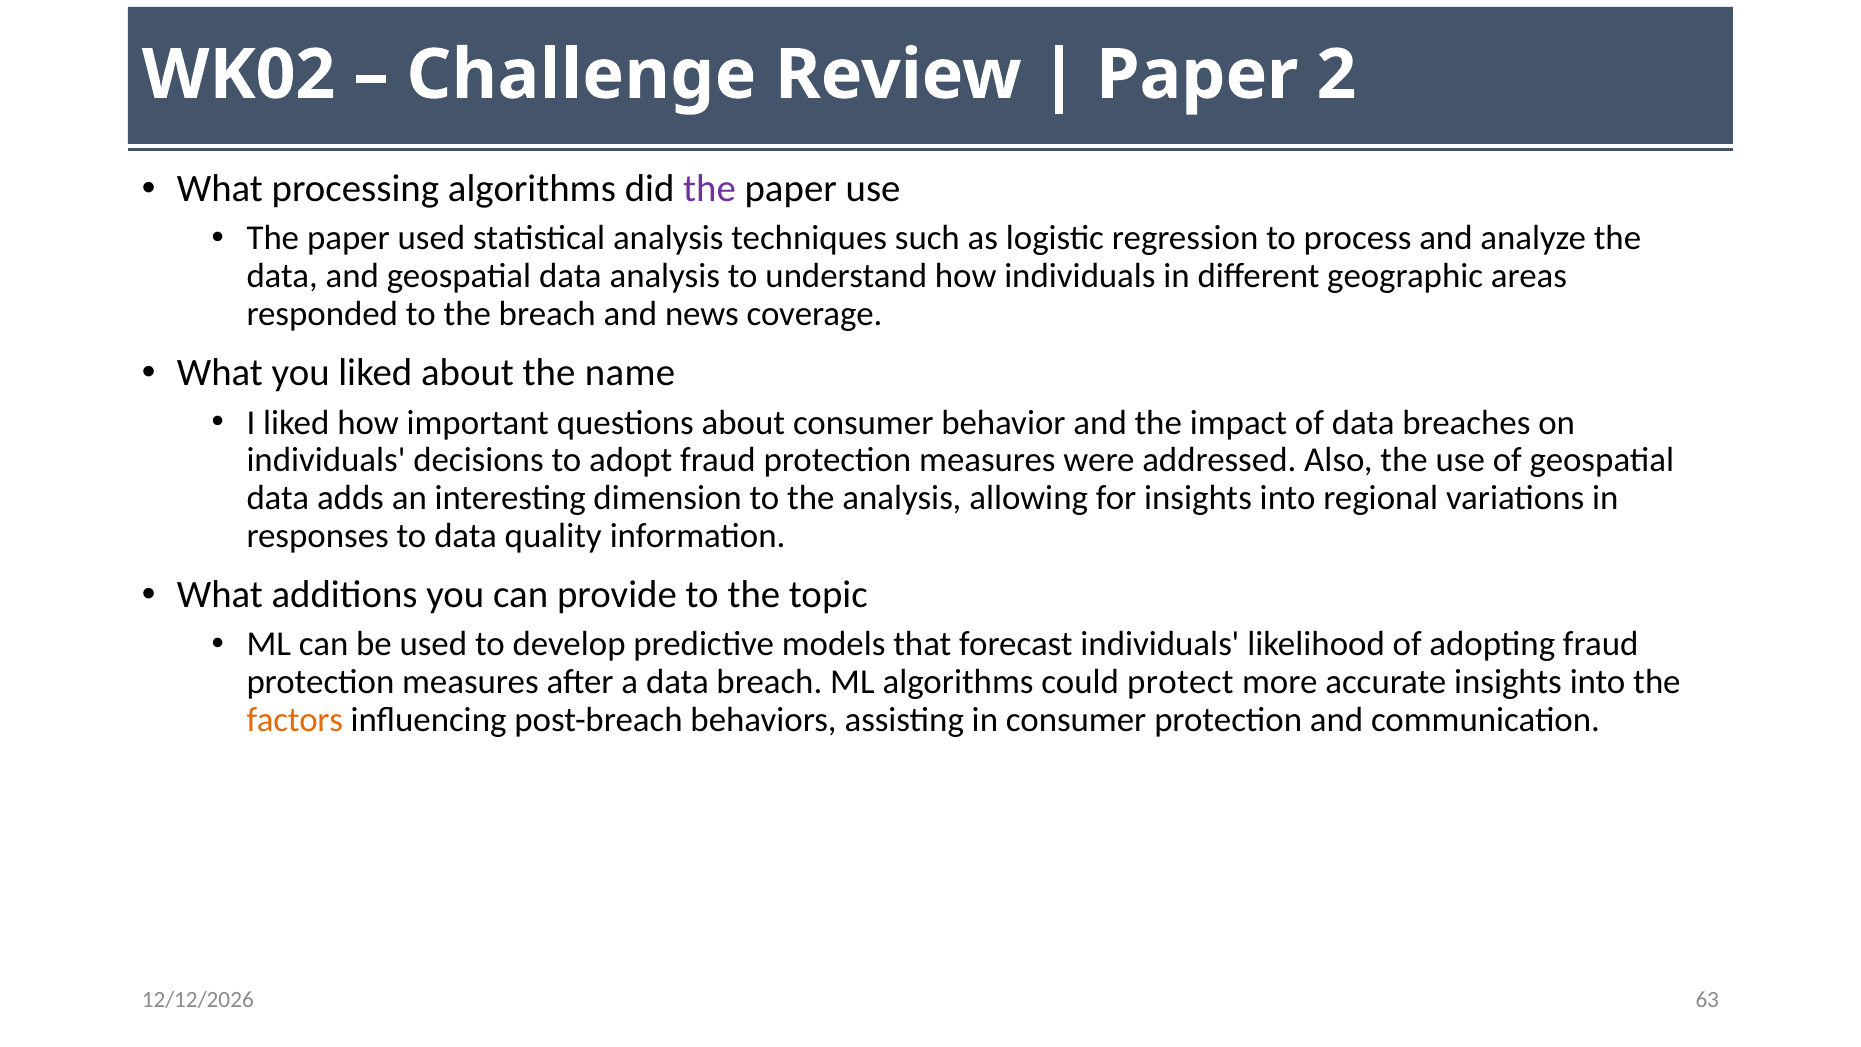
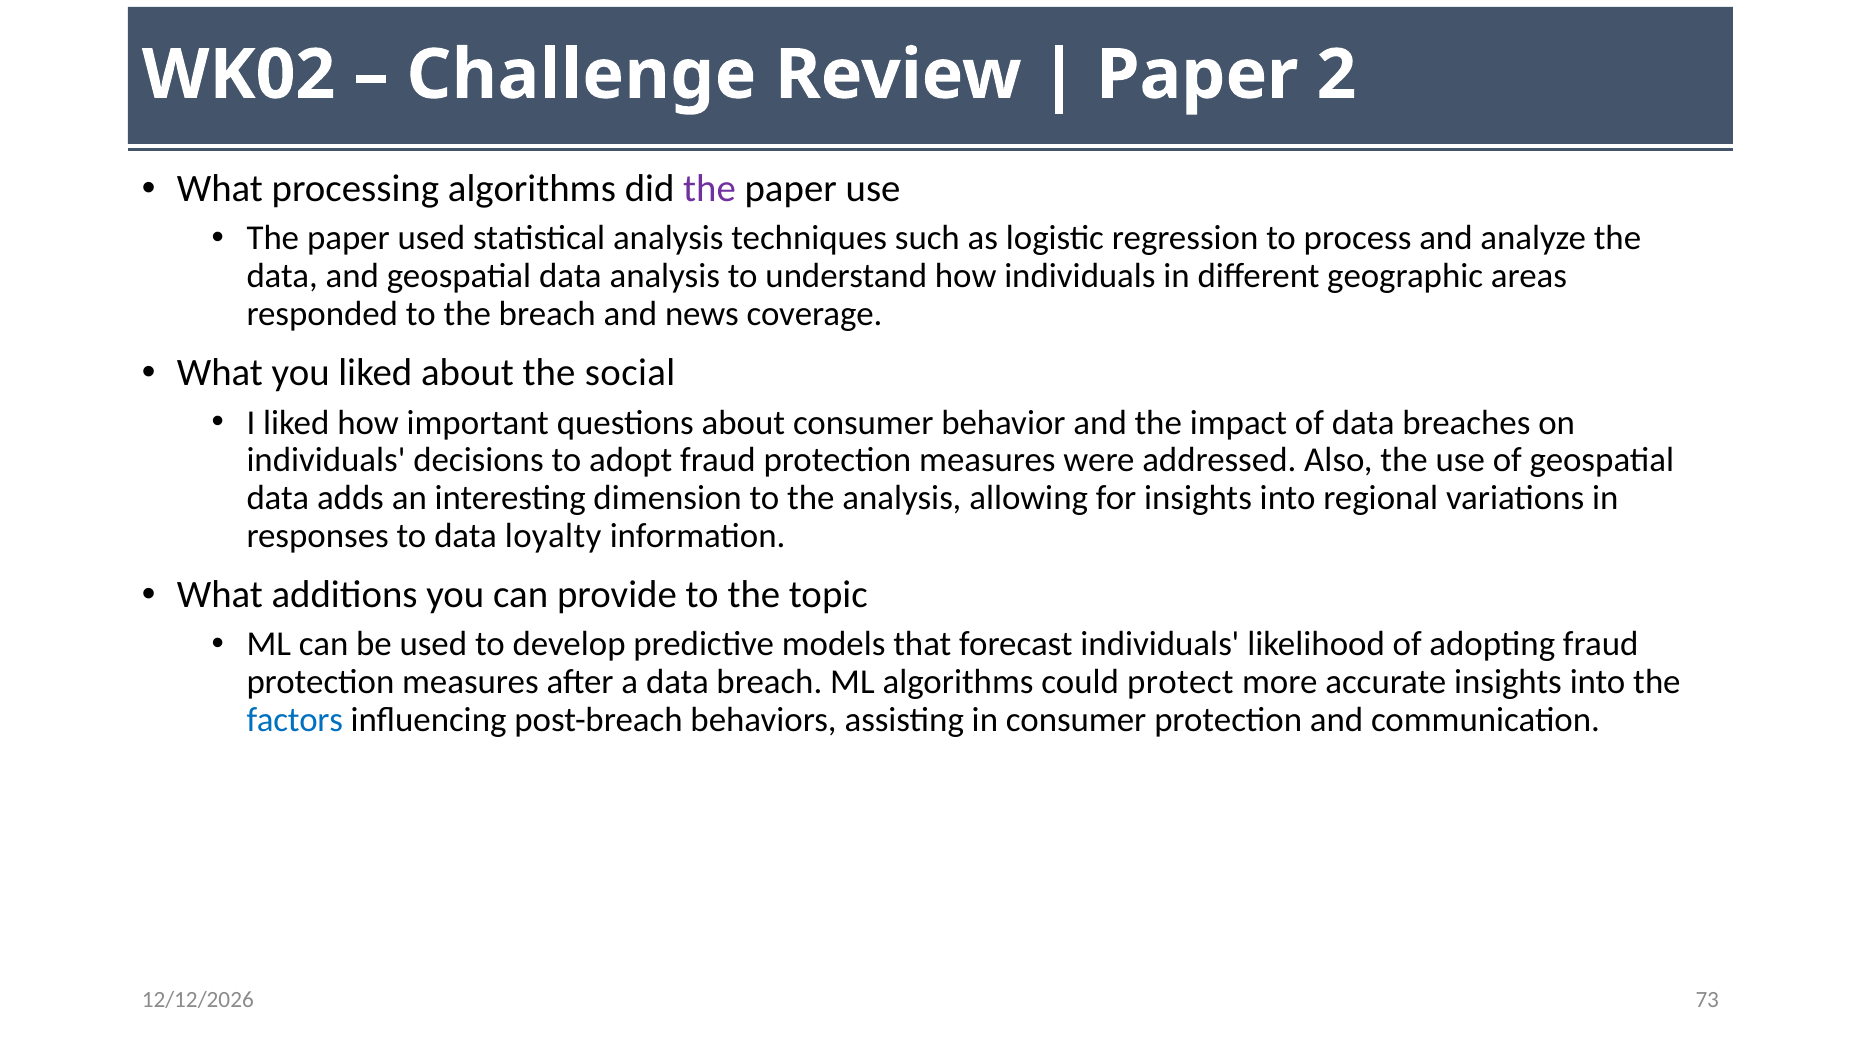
name: name -> social
quality: quality -> loyalty
factors colour: orange -> blue
63: 63 -> 73
